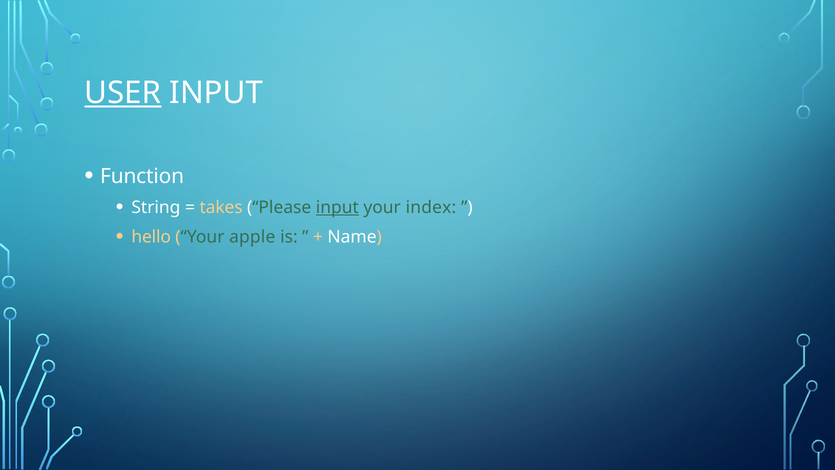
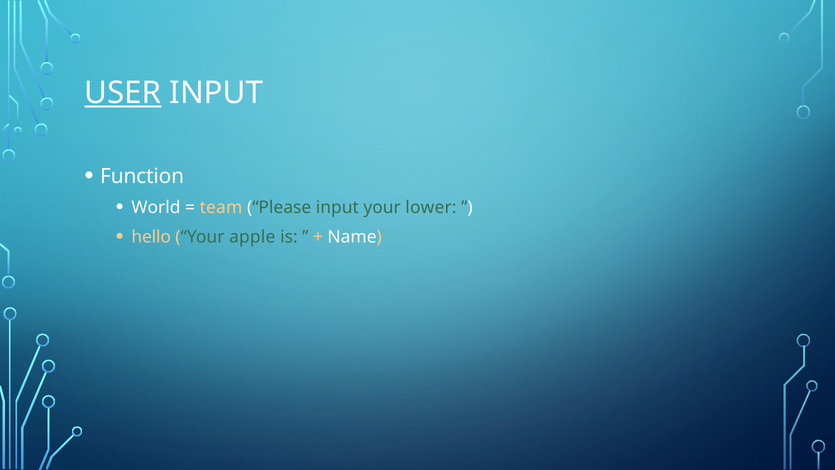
String: String -> World
takes: takes -> team
input at (337, 207) underline: present -> none
index: index -> lower
